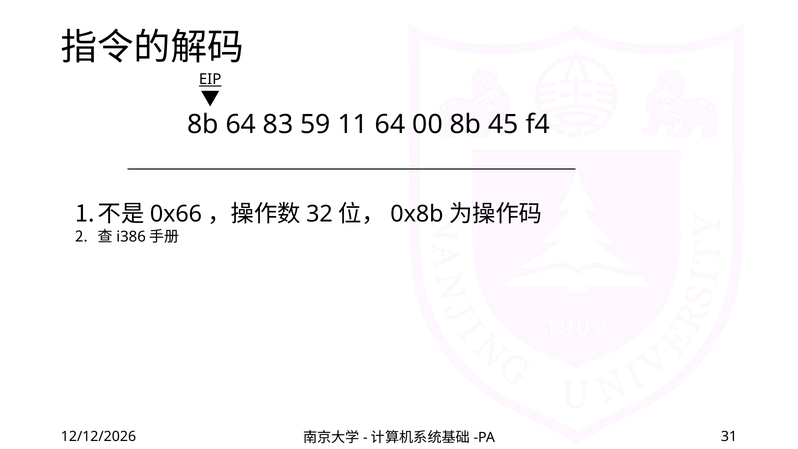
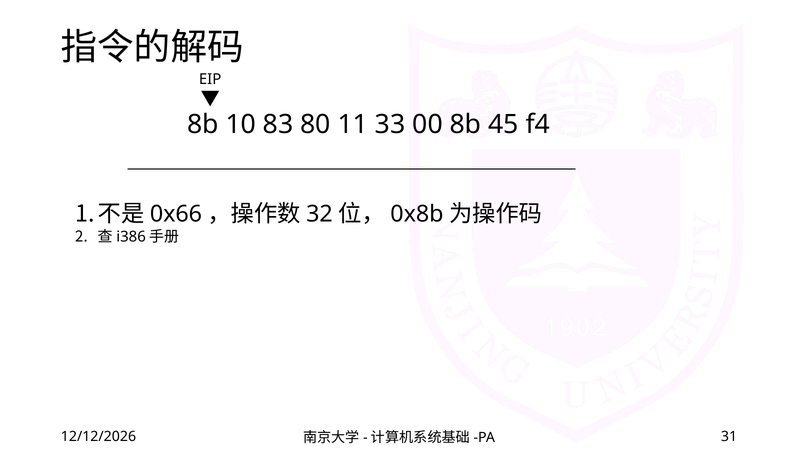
EIP underline: present -> none
8b 64: 64 -> 10
59: 59 -> 80
11 64: 64 -> 33
